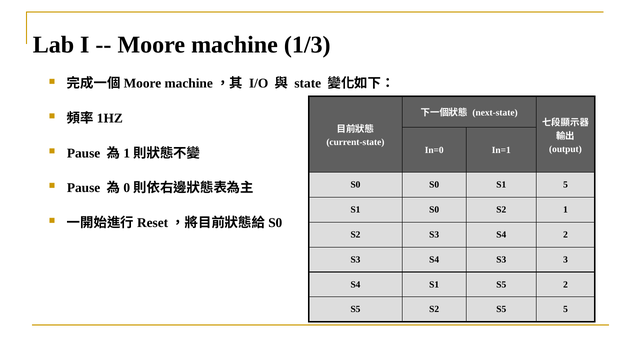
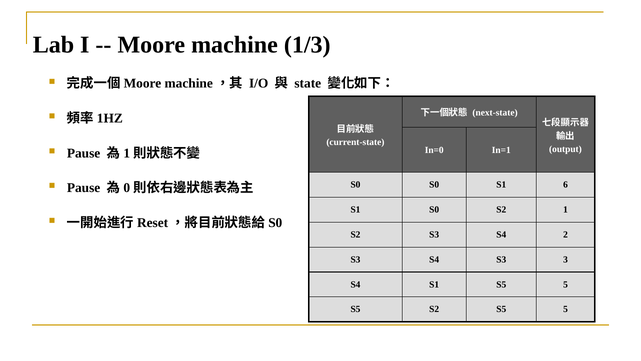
S1 5: 5 -> 6
S1 S5 2: 2 -> 5
